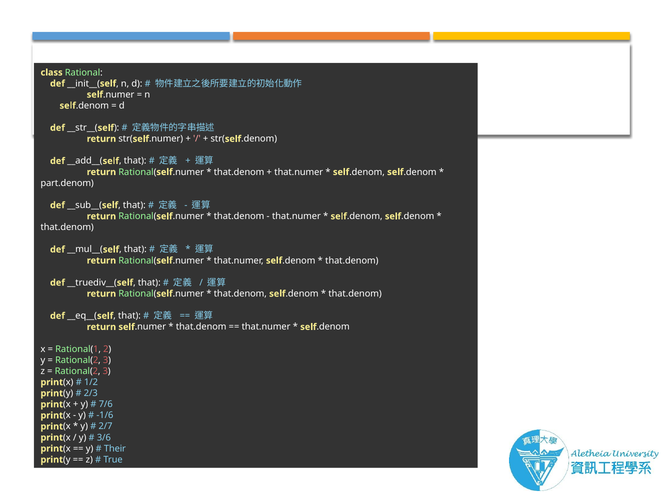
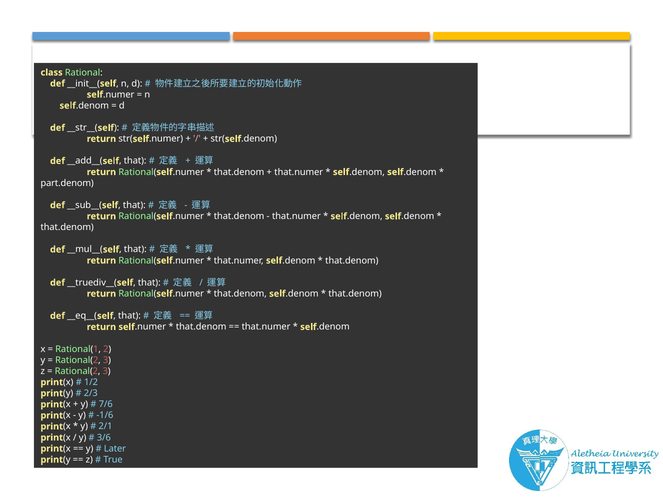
2/7: 2/7 -> 2/1
Their: Their -> Later
